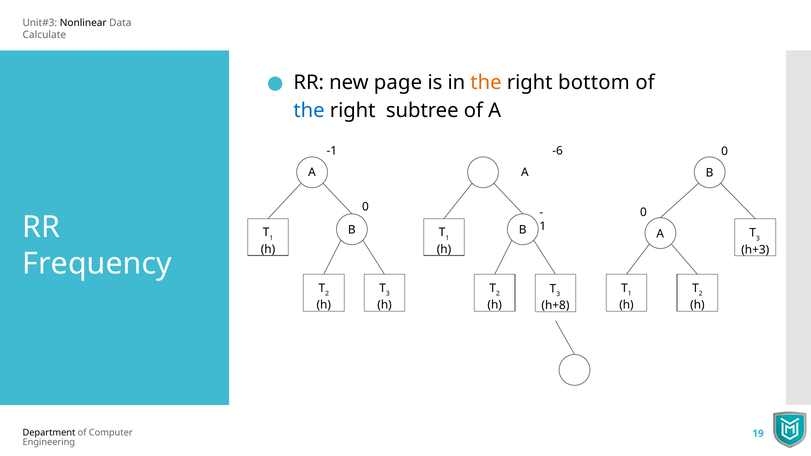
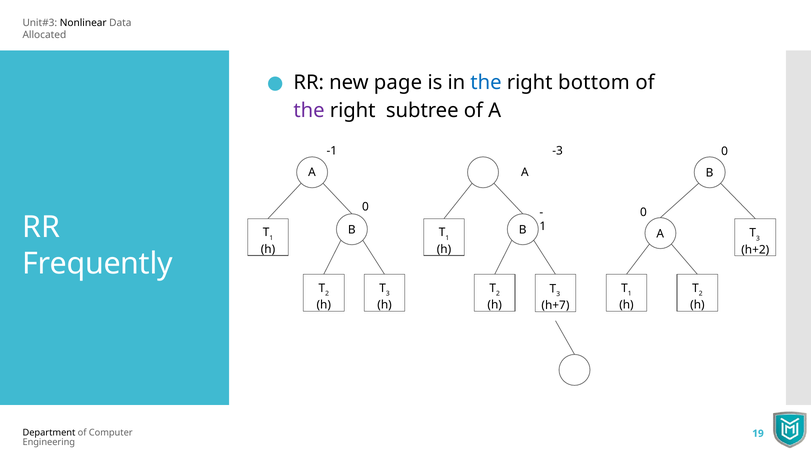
Calculate: Calculate -> Allocated
the at (486, 83) colour: orange -> blue
the at (309, 110) colour: blue -> purple
-6: -6 -> -3
h+3: h+3 -> h+2
Frequency: Frequency -> Frequently
h+8: h+8 -> h+7
